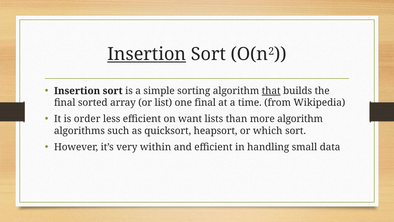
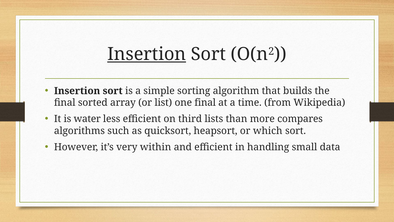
that underline: present -> none
order: order -> water
want: want -> third
more algorithm: algorithm -> compares
